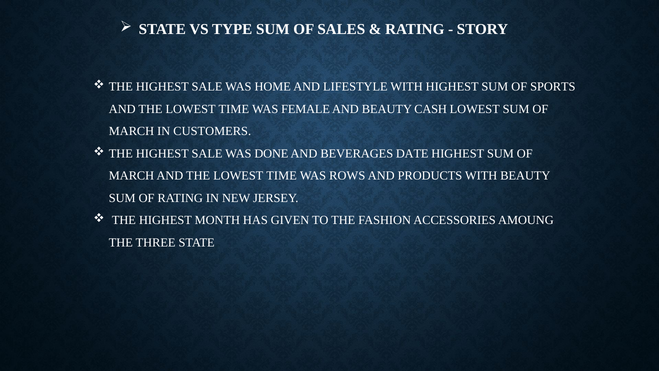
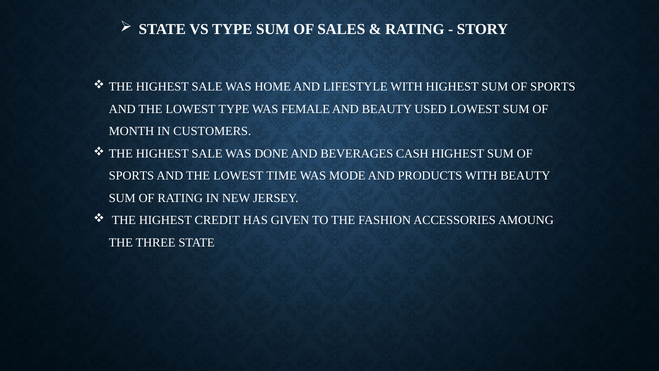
TIME at (234, 109): TIME -> TYPE
CASH: CASH -> USED
MARCH at (131, 131): MARCH -> MONTH
DATE: DATE -> CASH
MARCH at (131, 176): MARCH -> SPORTS
ROWS: ROWS -> MODE
MONTH: MONTH -> CREDIT
